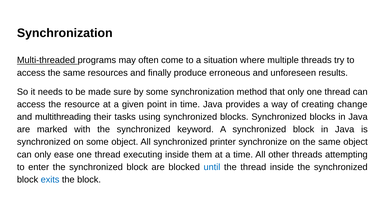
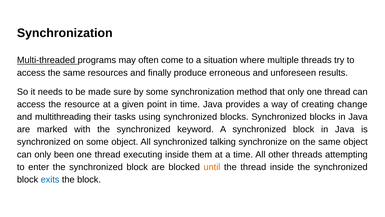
printer: printer -> talking
ease: ease -> been
until colour: blue -> orange
